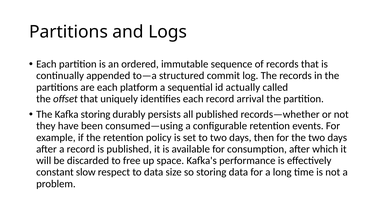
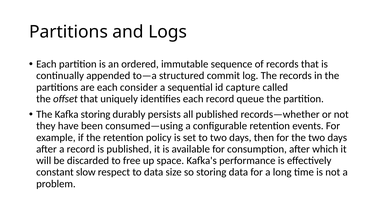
platform: platform -> consider
actually: actually -> capture
arrival: arrival -> queue
